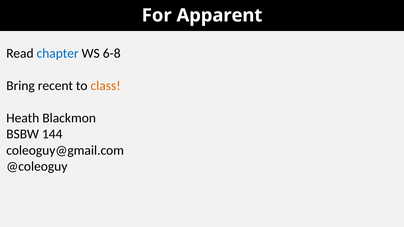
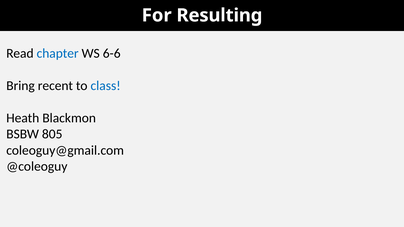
Apparent: Apparent -> Resulting
6-8: 6-8 -> 6-6
class colour: orange -> blue
144: 144 -> 805
